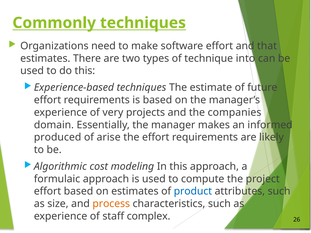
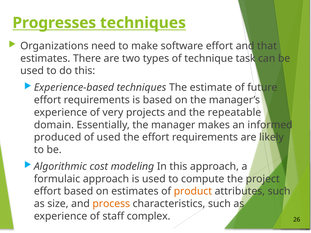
Commonly: Commonly -> Progresses
into: into -> task
companies: companies -> repeatable
of arise: arise -> used
product colour: blue -> orange
